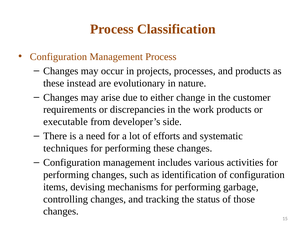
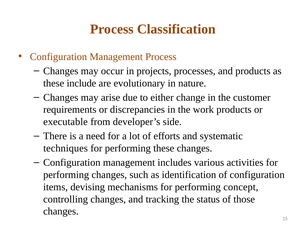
instead: instead -> include
garbage: garbage -> concept
